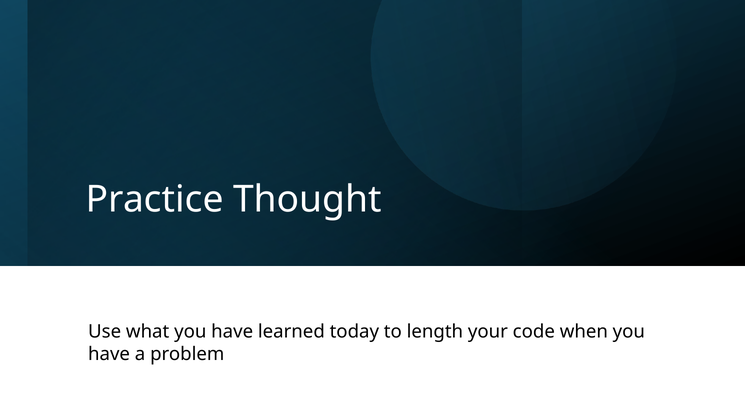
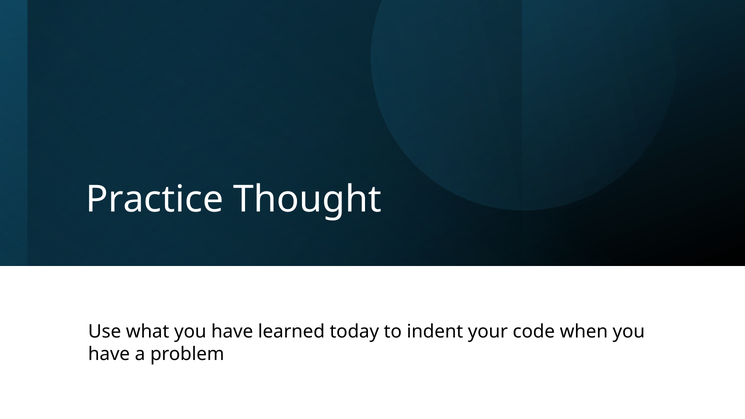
length: length -> indent
